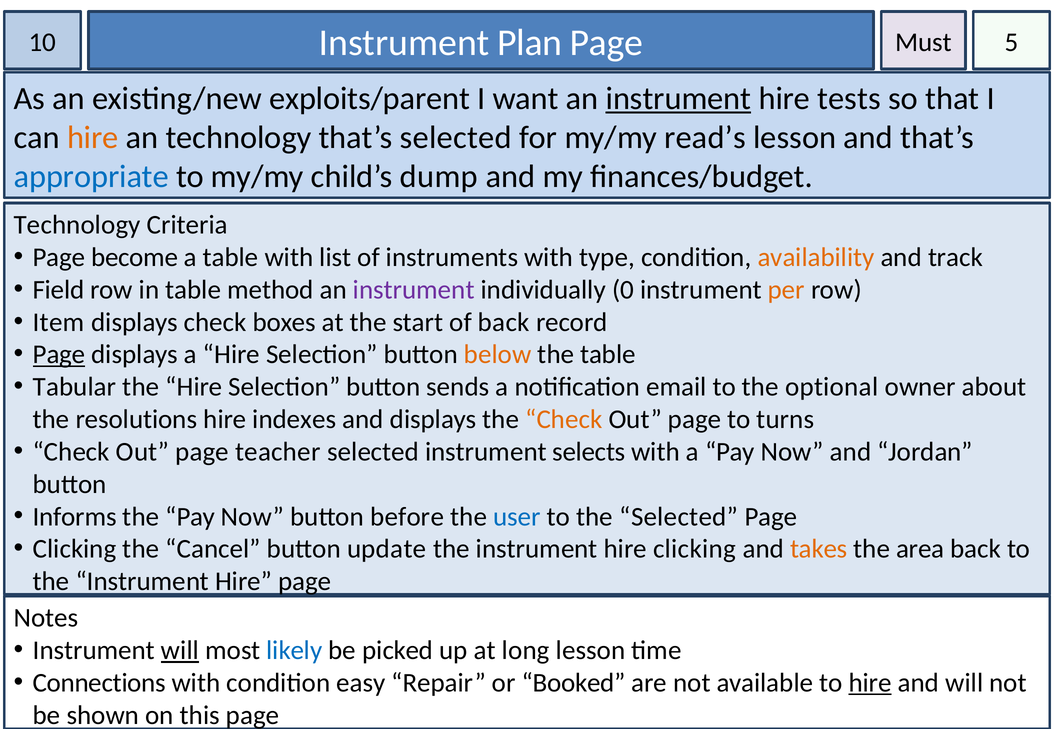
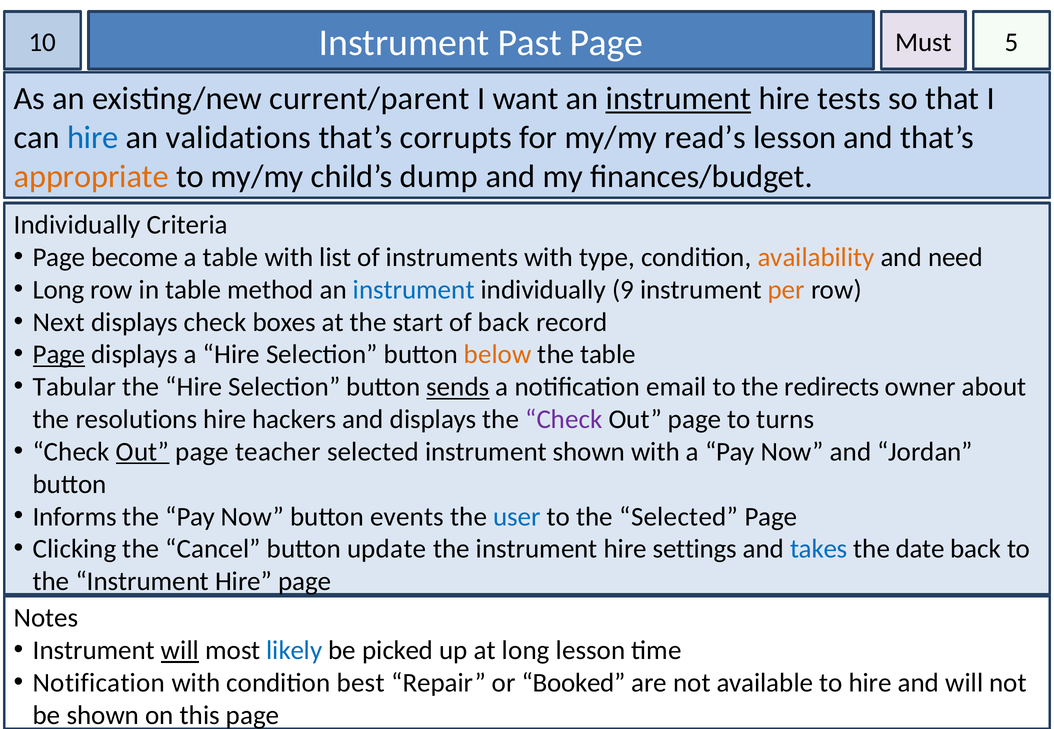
Plan: Plan -> Past
exploits/parent: exploits/parent -> current/parent
hire at (93, 138) colour: orange -> blue
an technology: technology -> validations
that’s selected: selected -> corrupts
appropriate colour: blue -> orange
Technology at (77, 225): Technology -> Individually
track: track -> need
Field at (59, 290): Field -> Long
instrument at (414, 290) colour: purple -> blue
0: 0 -> 9
Item: Item -> Next
sends underline: none -> present
optional: optional -> redirects
indexes: indexes -> hackers
Check at (564, 420) colour: orange -> purple
Out at (142, 452) underline: none -> present
instrument selects: selects -> shown
before: before -> events
hire clicking: clicking -> settings
takes colour: orange -> blue
area: area -> date
Connections at (99, 683): Connections -> Notification
easy: easy -> best
hire at (870, 683) underline: present -> none
